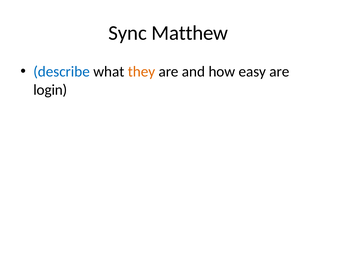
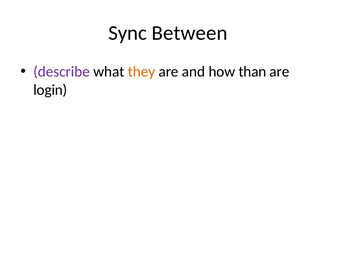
Matthew: Matthew -> Between
describe colour: blue -> purple
easy: easy -> than
